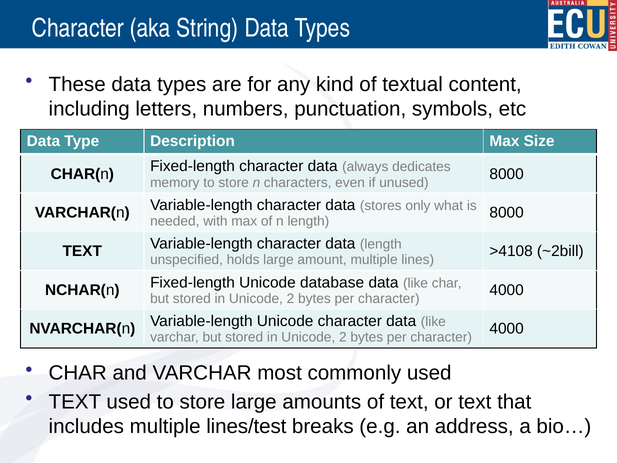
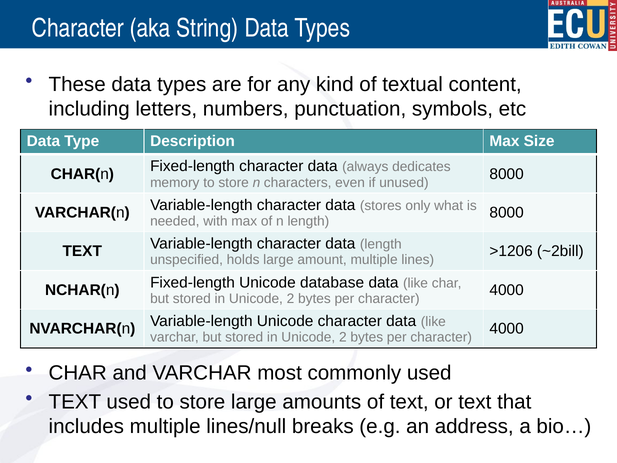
>4108: >4108 -> >1206
lines/test: lines/test -> lines/null
